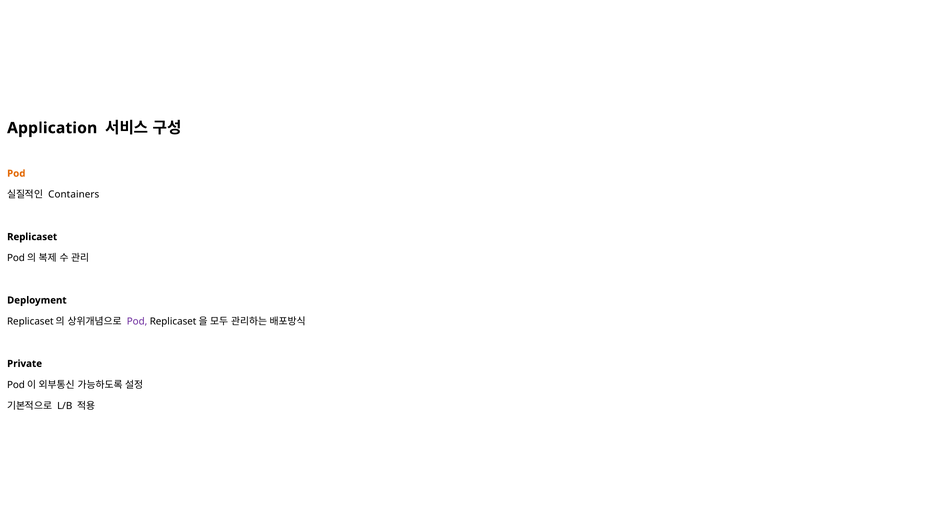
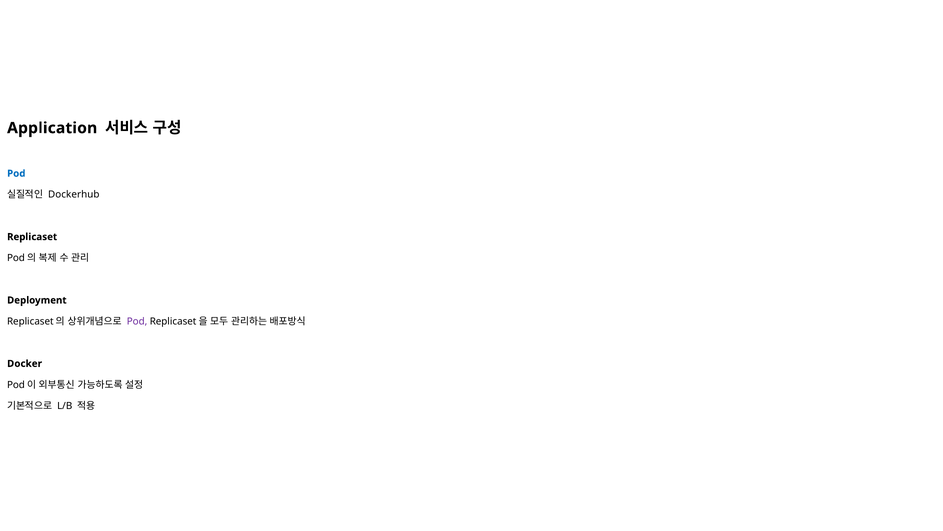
Pod at (16, 173) colour: orange -> blue
Containers: Containers -> Dockerhub
Private: Private -> Docker
